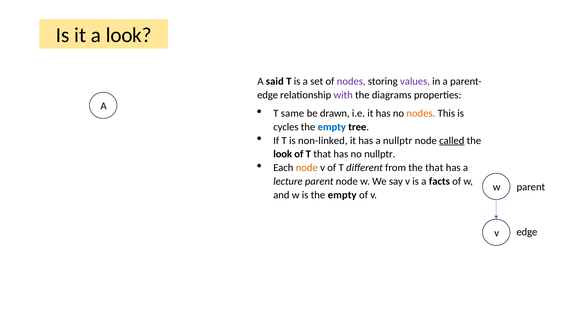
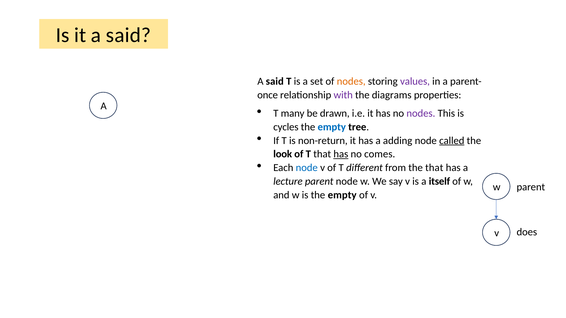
it a look: look -> said
nodes at (351, 81) colour: purple -> orange
edge at (268, 95): edge -> once
same: same -> many
nodes at (421, 113) colour: orange -> purple
non-linked: non-linked -> non-return
a nullptr: nullptr -> adding
has at (341, 154) underline: none -> present
no nullptr: nullptr -> comes
node at (307, 168) colour: orange -> blue
facts: facts -> itself
edge at (527, 232): edge -> does
